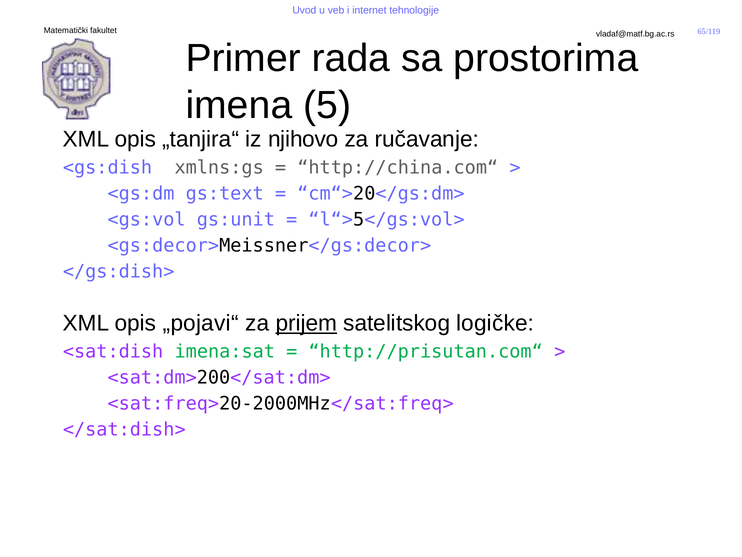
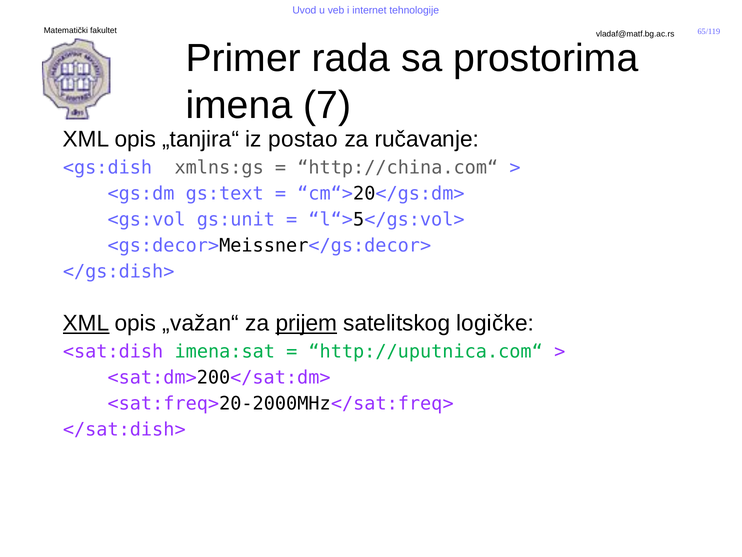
5: 5 -> 7
njihovo: njihovo -> postao
XML at (86, 323) underline: none -> present
„pojavi“: „pojavi“ -> „važan“
http://prisutan.com“: http://prisutan.com“ -> http://uputnica.com“
